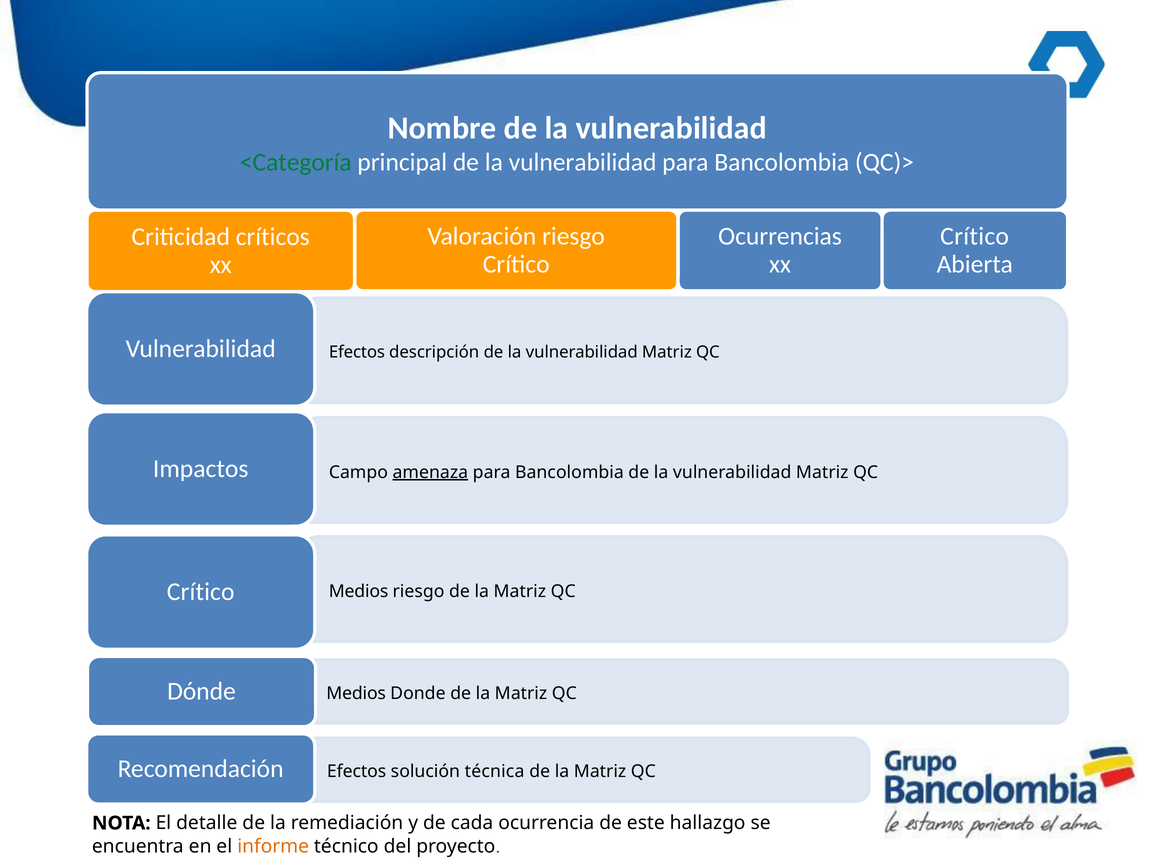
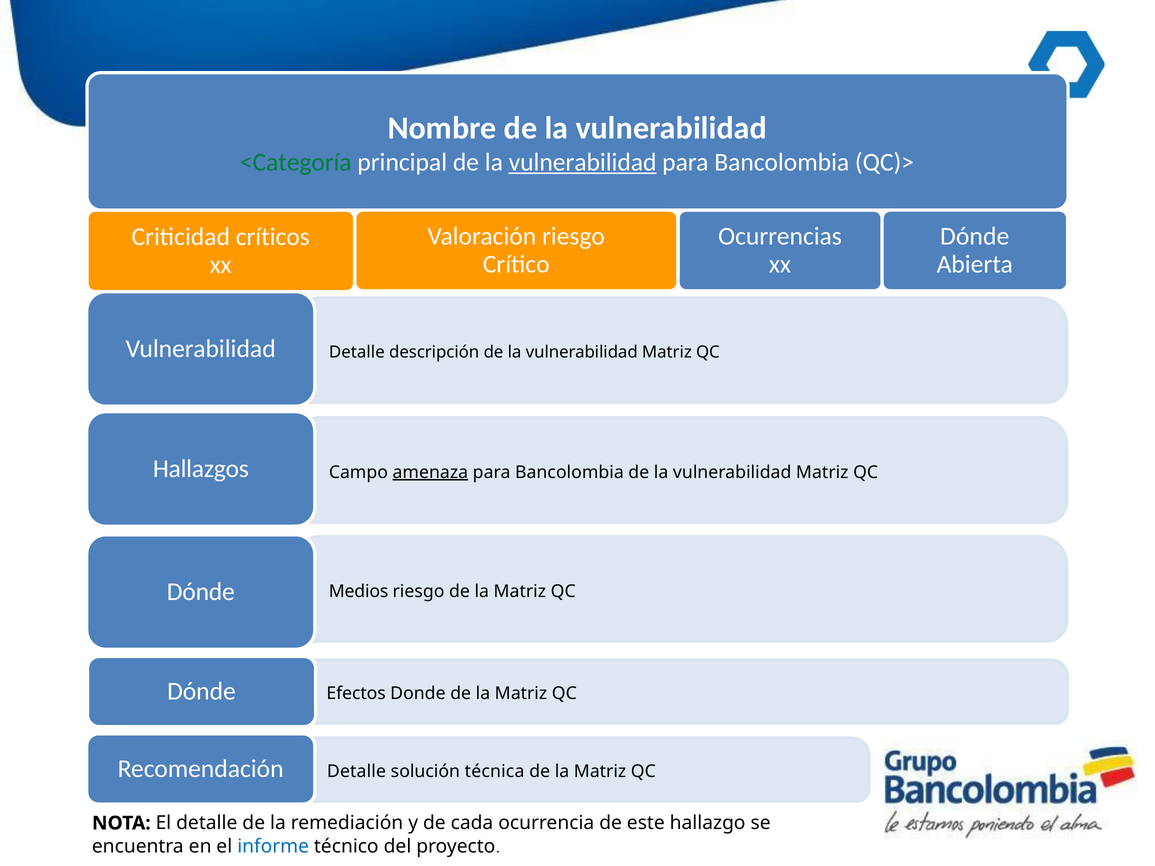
vulnerabilidad at (583, 162) underline: none -> present
Crítico at (975, 236): Crítico -> Dónde
Efectos at (357, 352): Efectos -> Detalle
Impactos: Impactos -> Hallazgos
Crítico at (201, 592): Crítico -> Dónde
Medios at (356, 694): Medios -> Efectos
Efectos at (357, 772): Efectos -> Detalle
informe colour: orange -> blue
